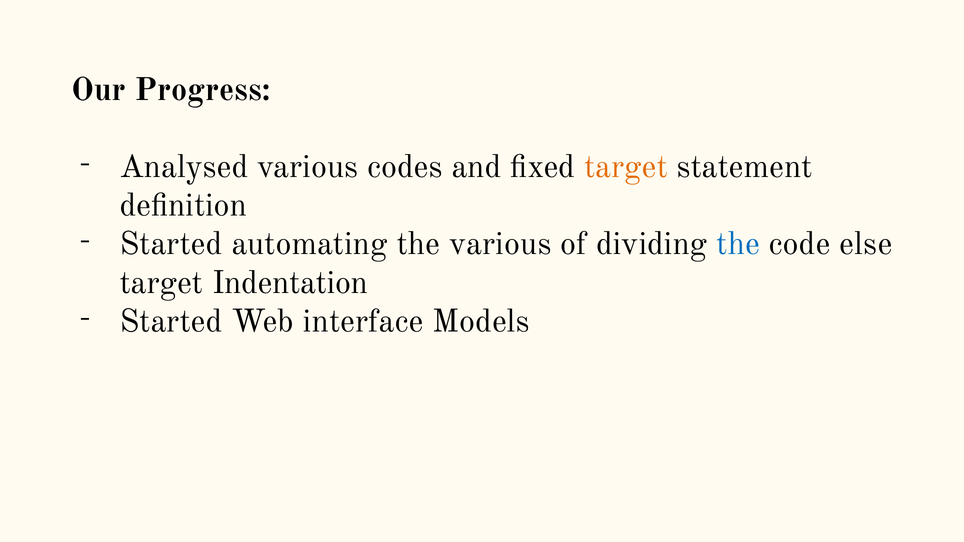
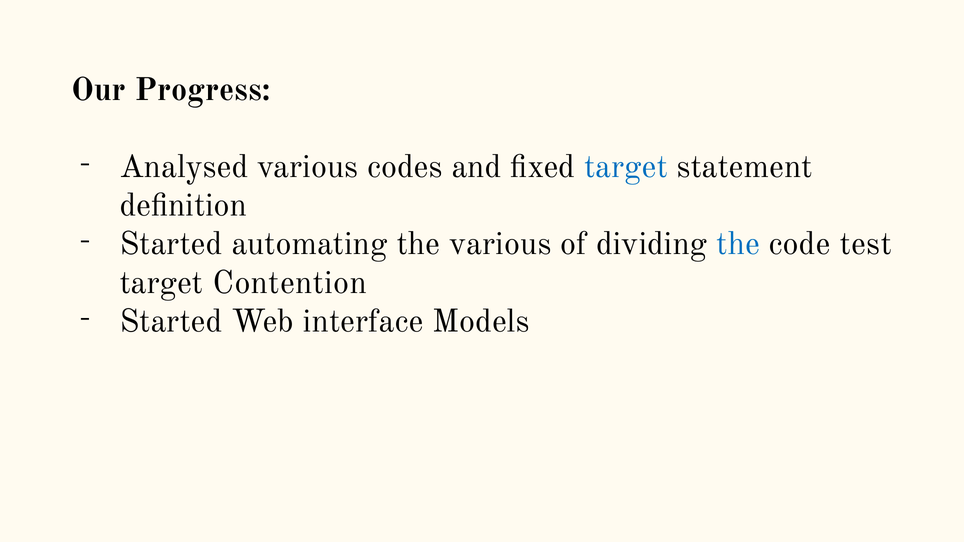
target at (626, 167) colour: orange -> blue
else: else -> test
Indentation: Indentation -> Contention
